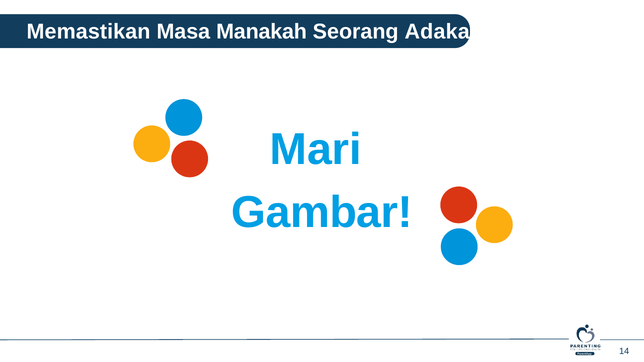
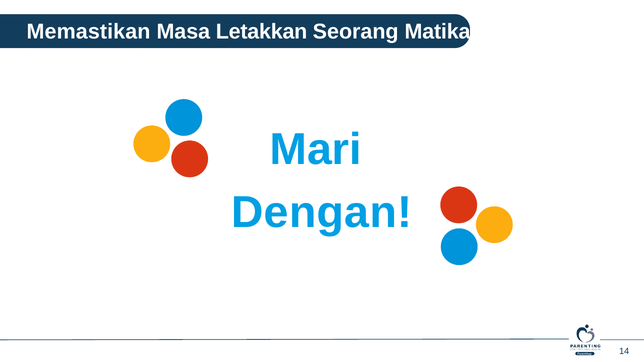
Manakah: Manakah -> Letakkan
Adakah: Adakah -> Matikan
Gambar: Gambar -> Dengan
